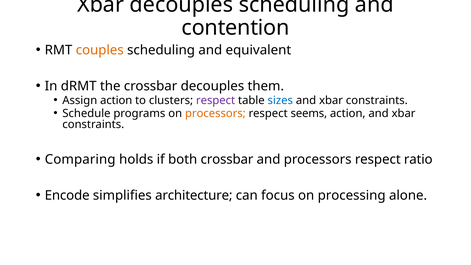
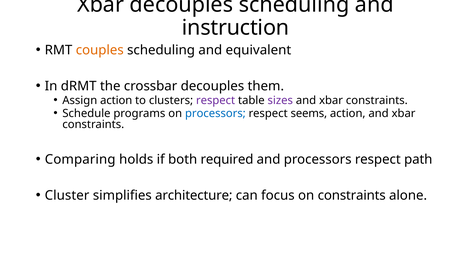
contention: contention -> instruction
sizes colour: blue -> purple
processors at (215, 113) colour: orange -> blue
both crossbar: crossbar -> required
ratio: ratio -> path
Encode: Encode -> Cluster
on processing: processing -> constraints
